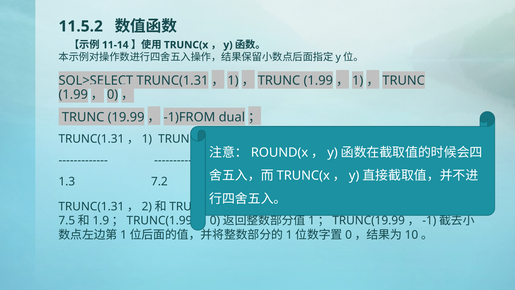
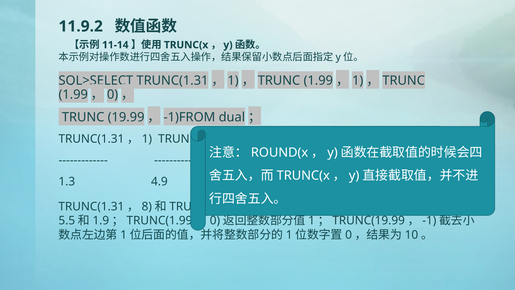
11.5.2: 11.5.2 -> 11.9.2
7.2: 7.2 -> 4.9
2: 2 -> 8
7.5: 7.5 -> 5.5
